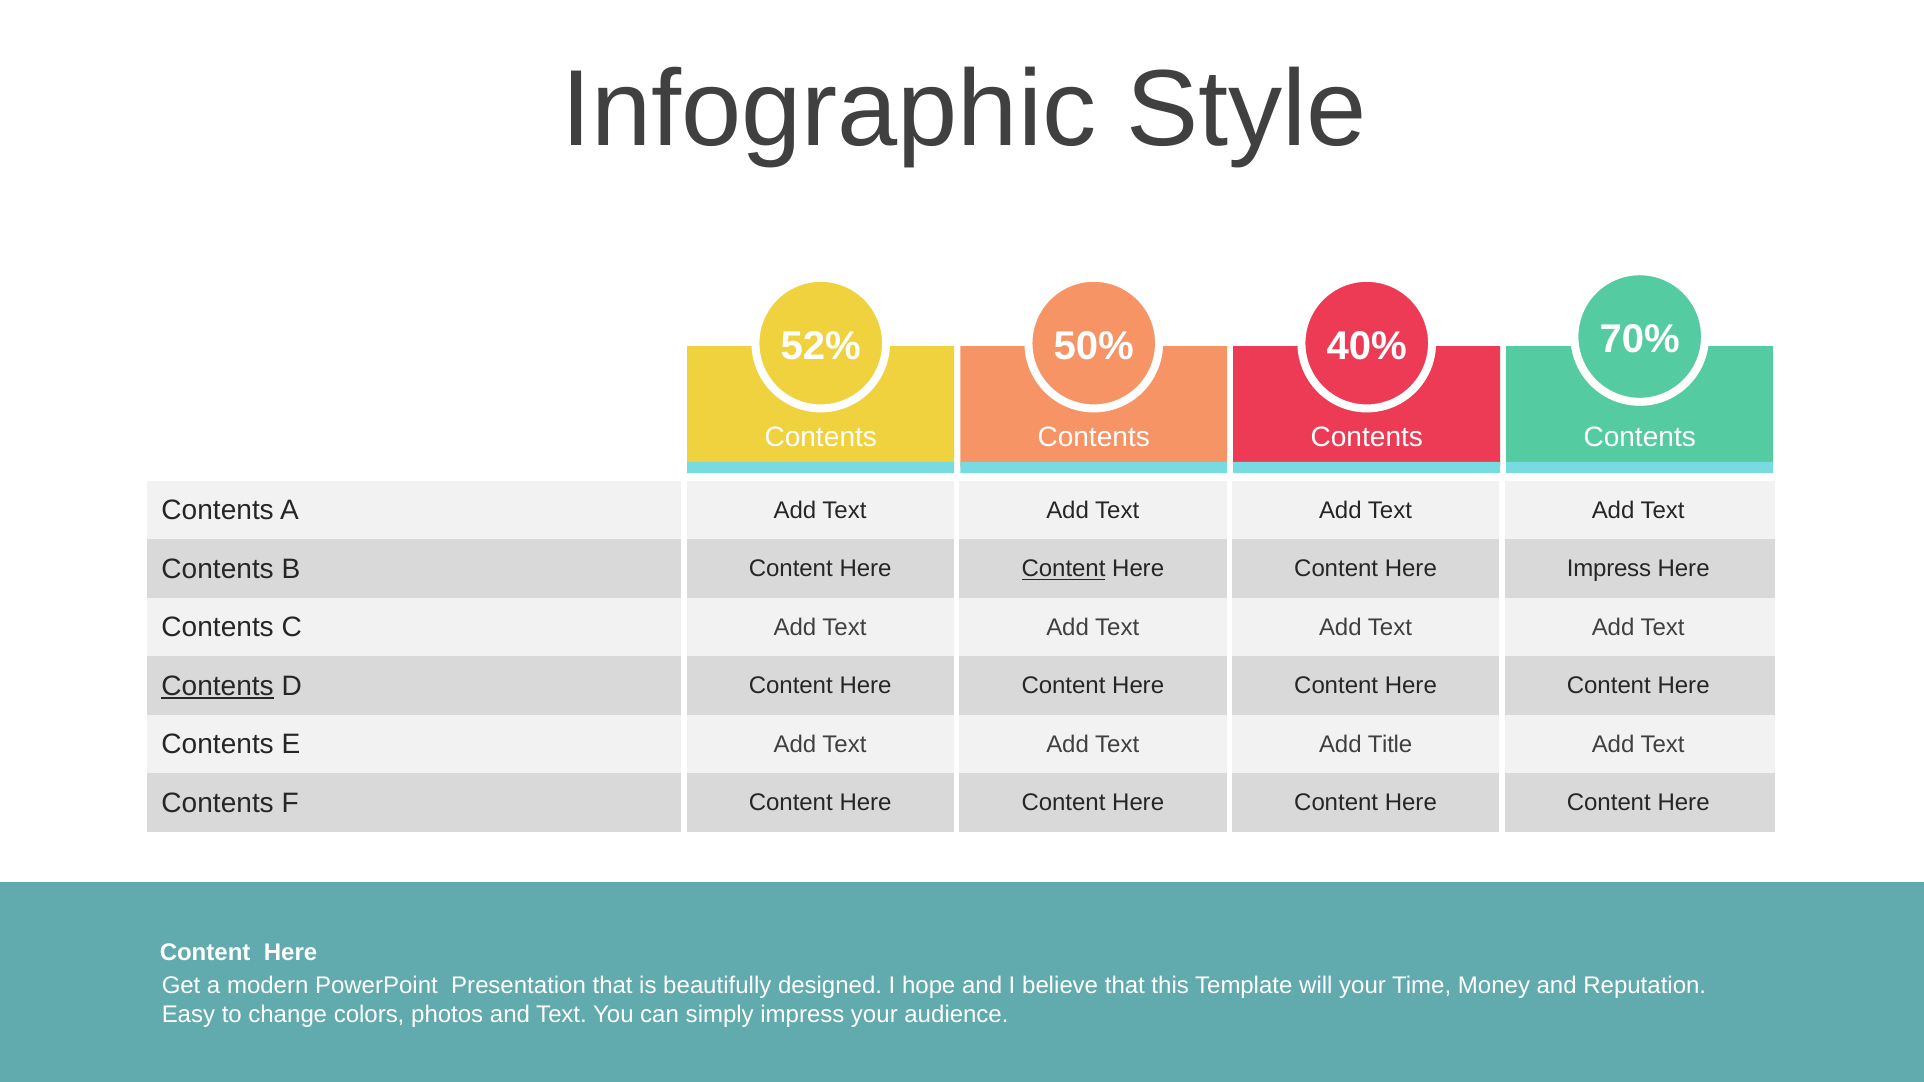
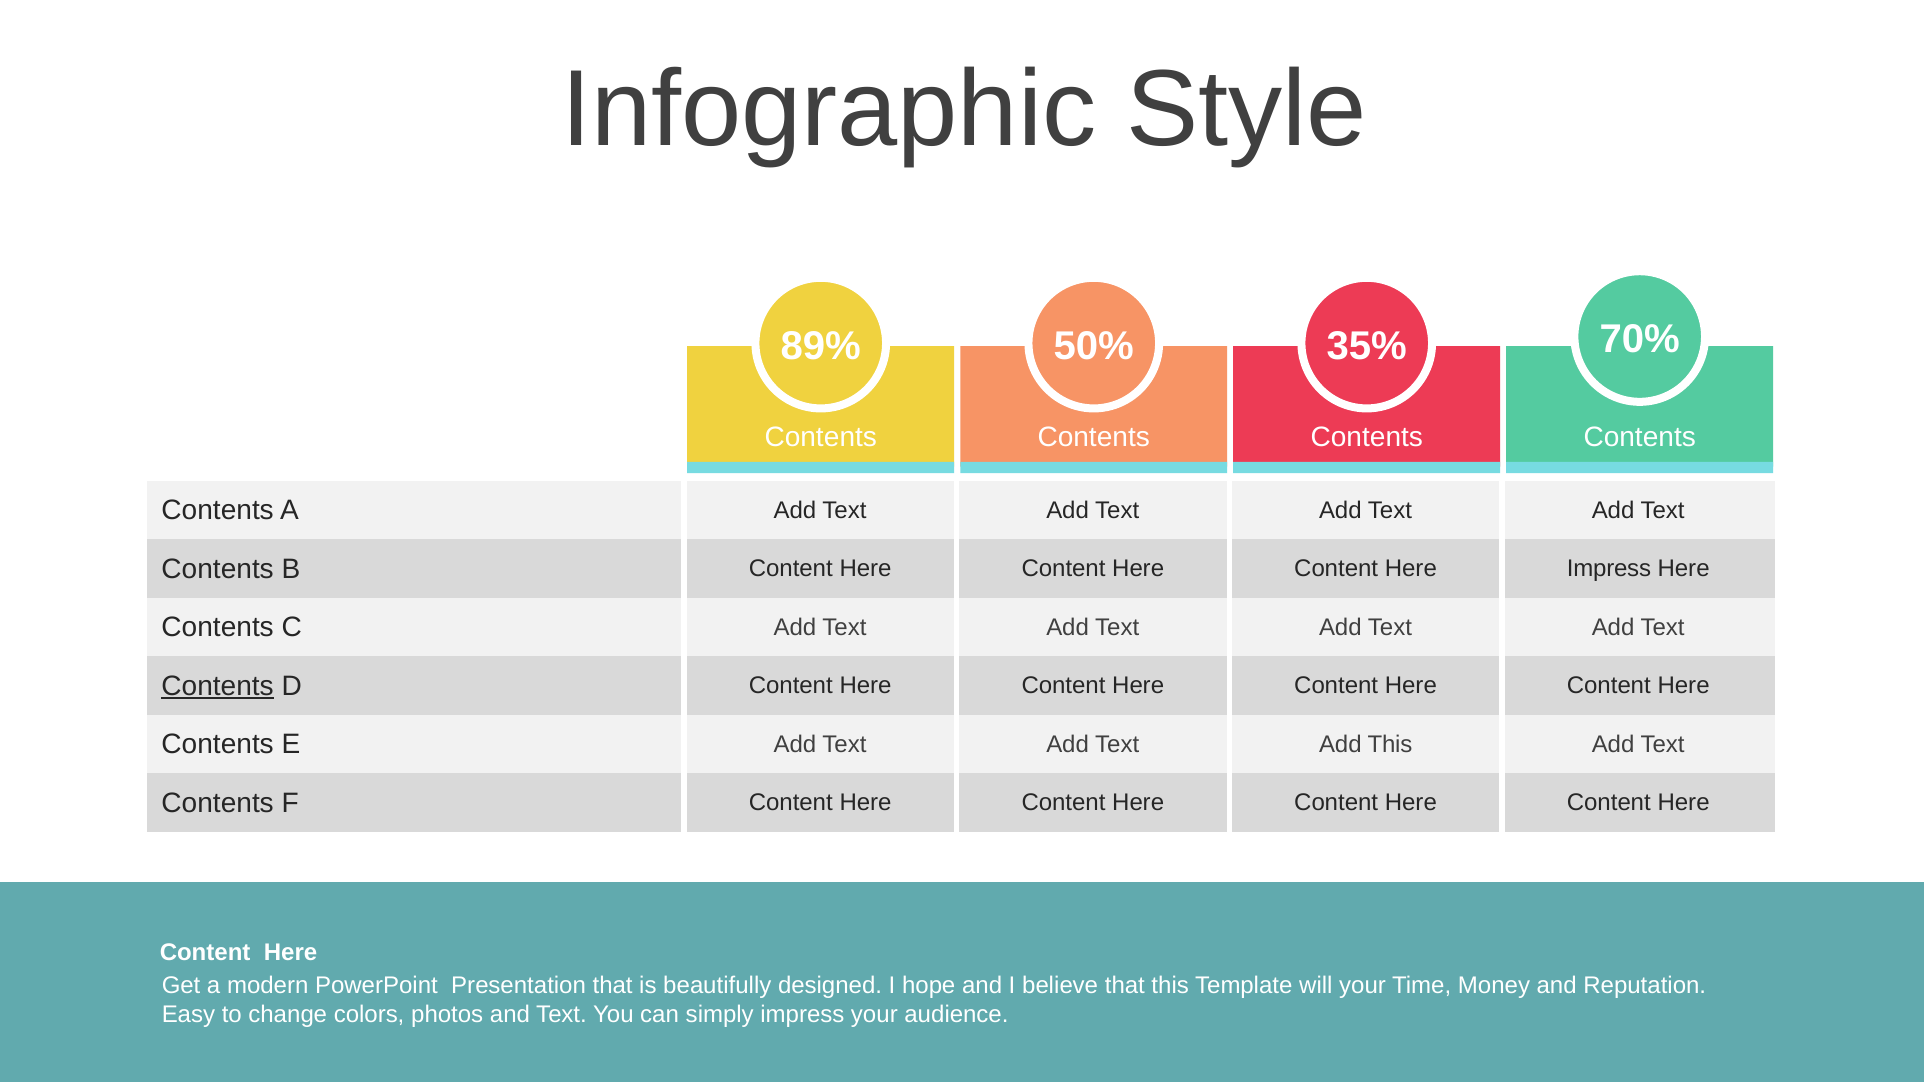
52%: 52% -> 89%
40%: 40% -> 35%
Content at (1063, 569) underline: present -> none
Add Title: Title -> This
